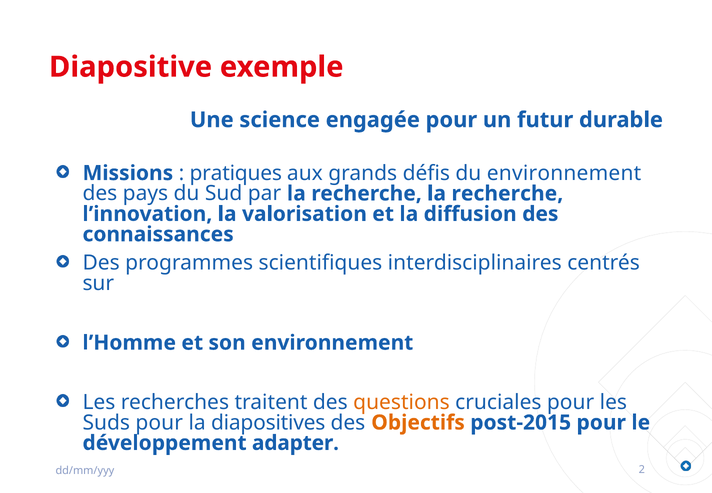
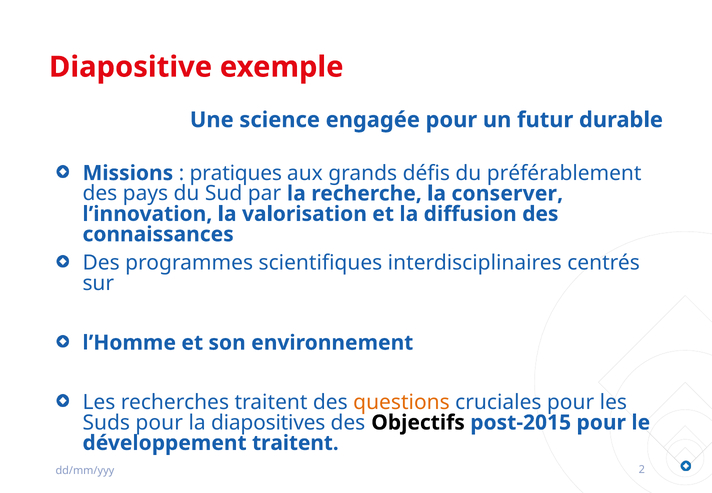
du environnement: environnement -> préférablement
recherche la recherche: recherche -> conserver
Objectifs colour: orange -> black
développement adapter: adapter -> traitent
